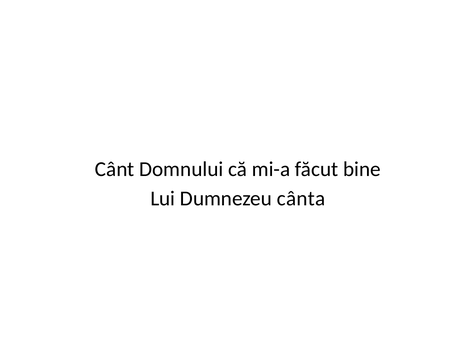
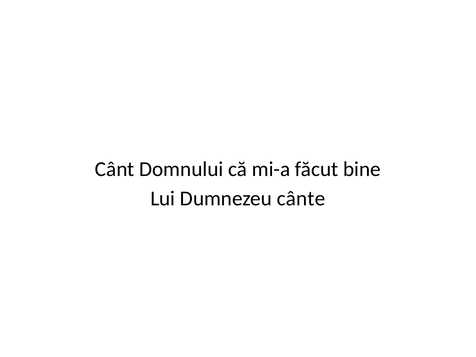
cânta: cânta -> cânte
